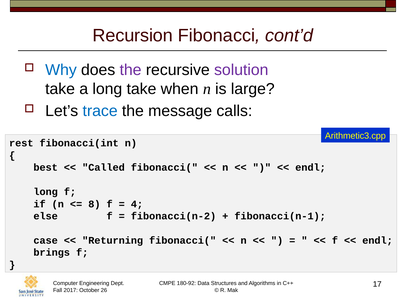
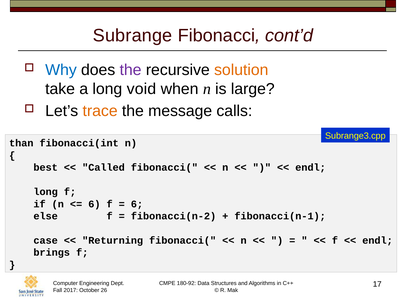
Recursion: Recursion -> Subrange
solution colour: purple -> orange
long take: take -> void
trace colour: blue -> orange
Arithmetic3.cpp: Arithmetic3.cpp -> Subrange3.cpp
rest: rest -> than
8 at (94, 204): 8 -> 6
4 at (137, 204): 4 -> 6
